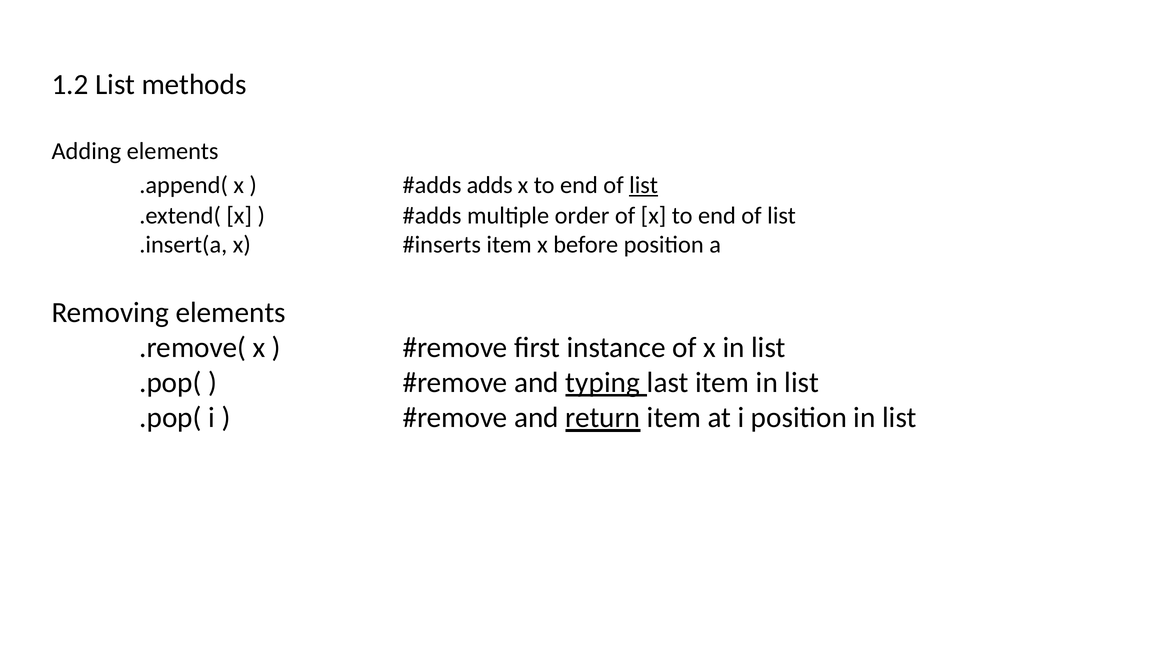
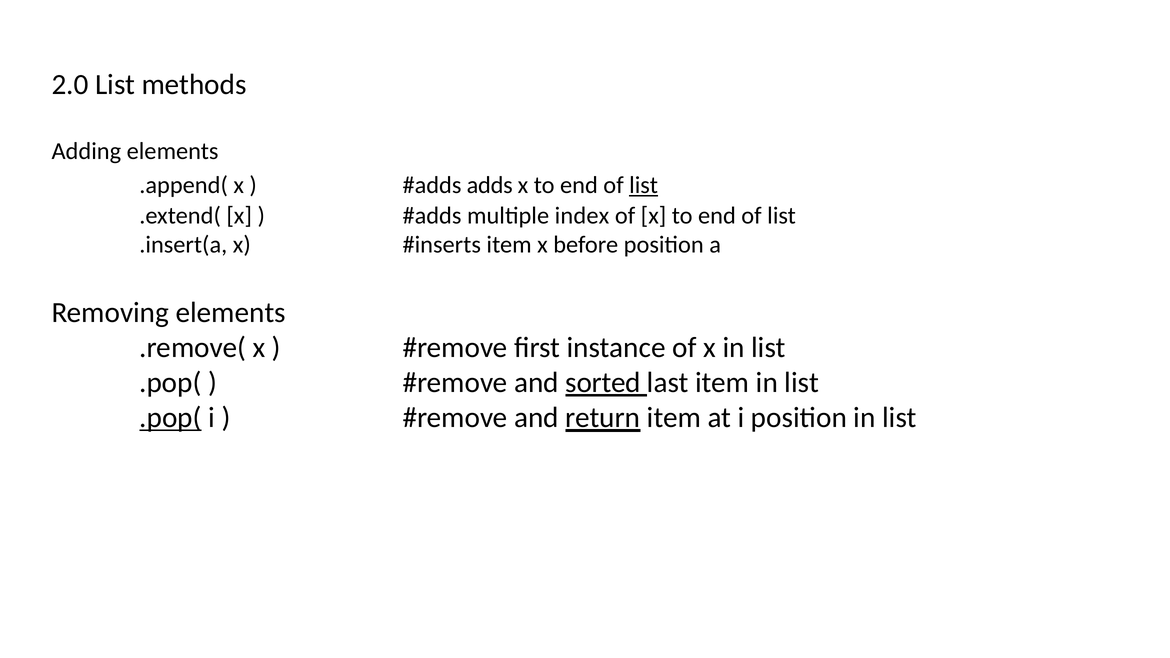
1.2: 1.2 -> 2.0
order: order -> index
typing: typing -> sorted
.pop( at (170, 418) underline: none -> present
